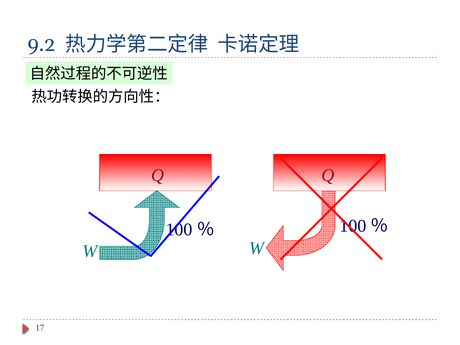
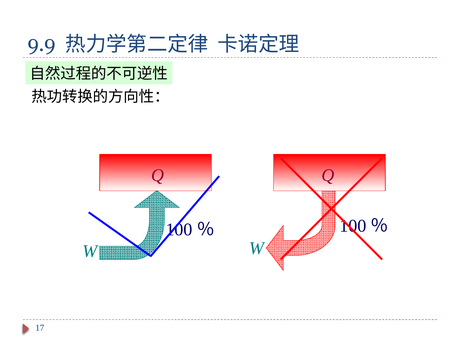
9.2: 9.2 -> 9.9
